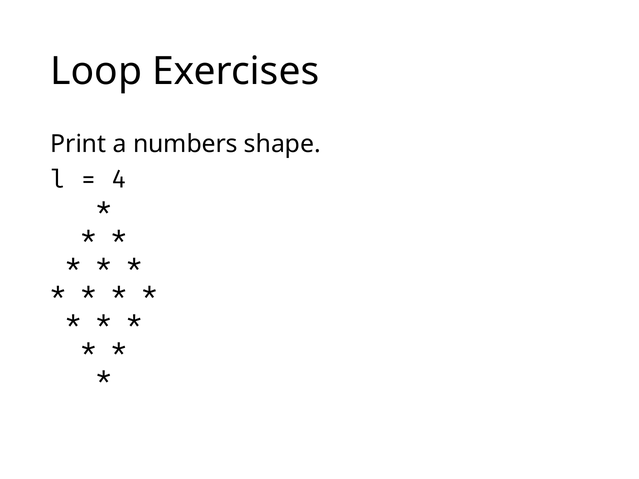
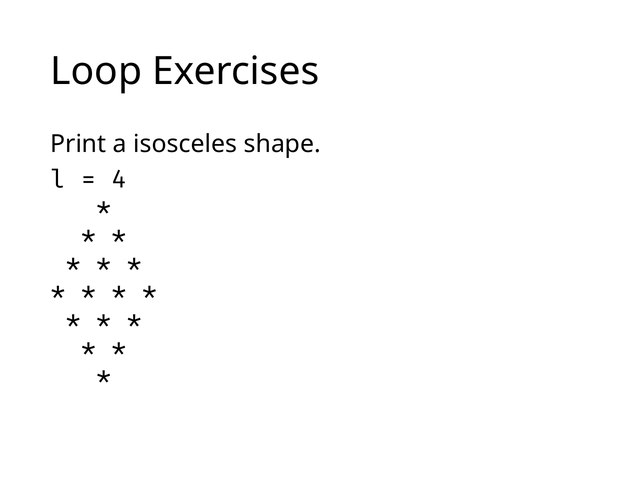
numbers: numbers -> isosceles
